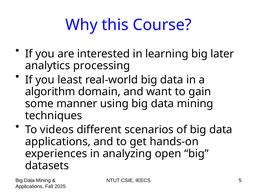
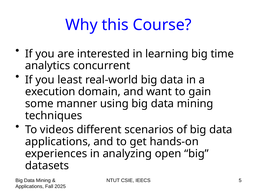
later: later -> time
processing: processing -> concurrent
algorithm: algorithm -> execution
